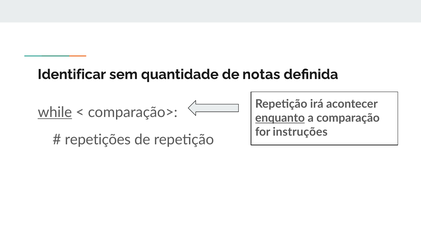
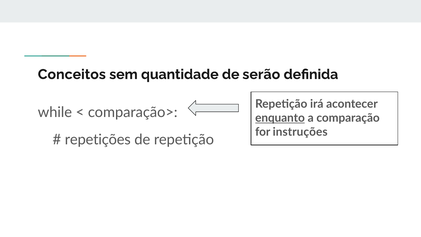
Identificar: Identificar -> Conceitos
notas: notas -> serão
while underline: present -> none
